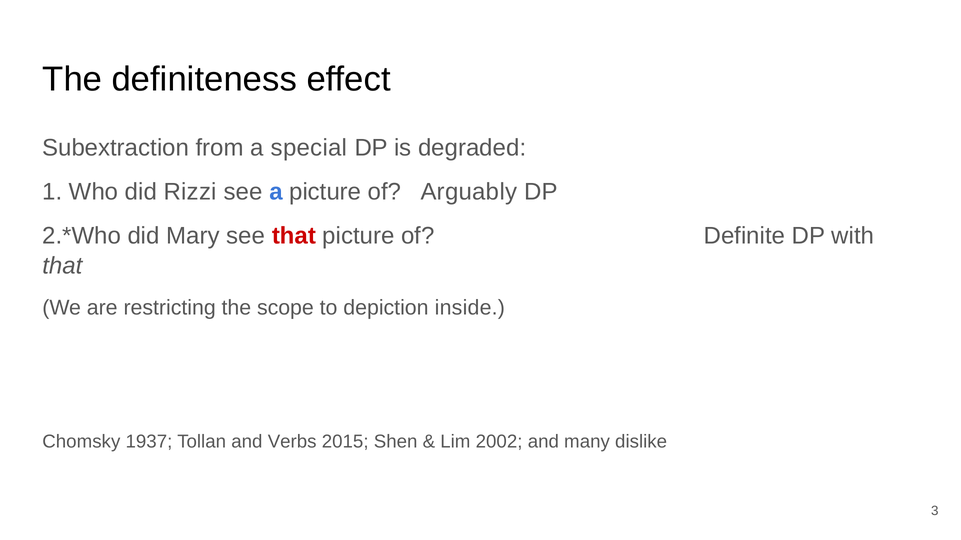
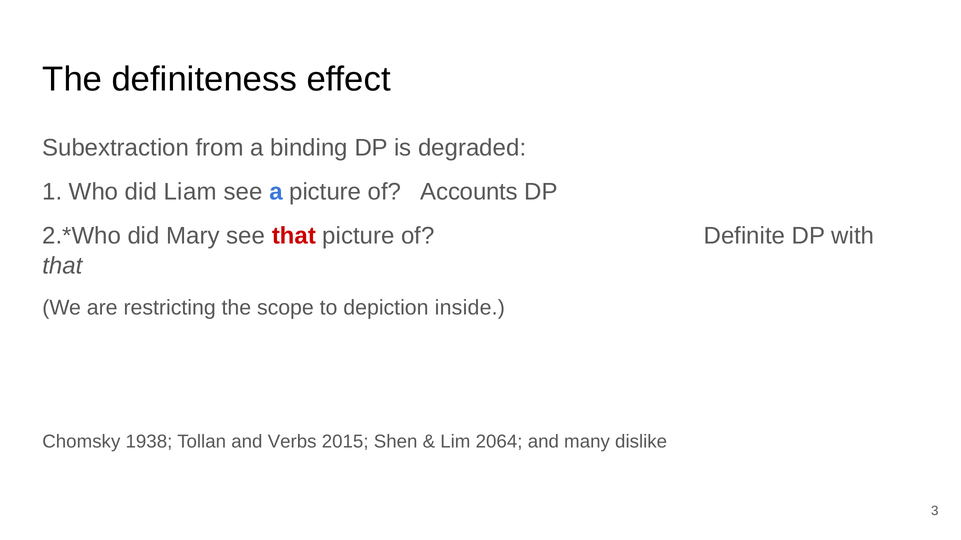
special: special -> binding
Rizzi: Rizzi -> Liam
Arguably: Arguably -> Accounts
1937: 1937 -> 1938
2002: 2002 -> 2064
